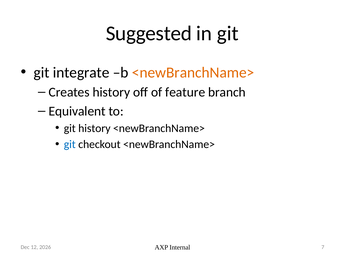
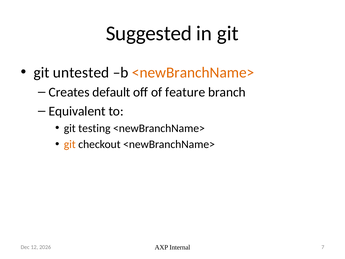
integrate: integrate -> untested
Creates history: history -> default
git history: history -> testing
git at (70, 144) colour: blue -> orange
